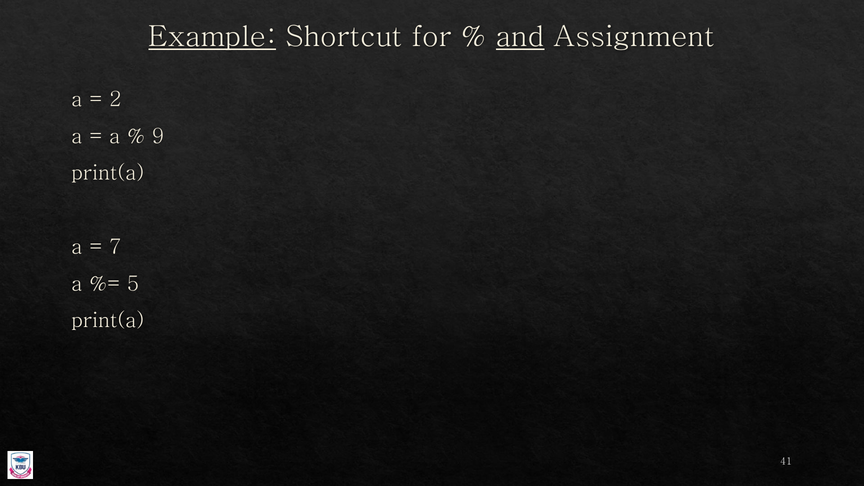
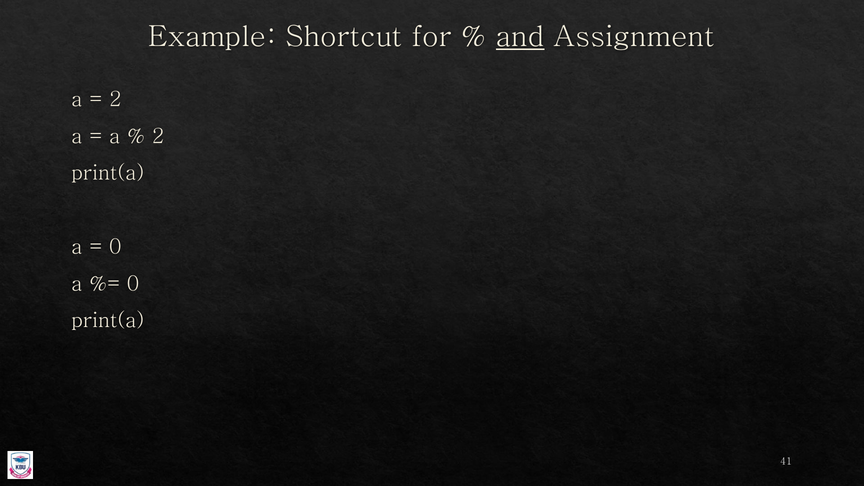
Example underline: present -> none
9 at (158, 136): 9 -> 2
7 at (115, 247): 7 -> 0
5 at (133, 284): 5 -> 0
